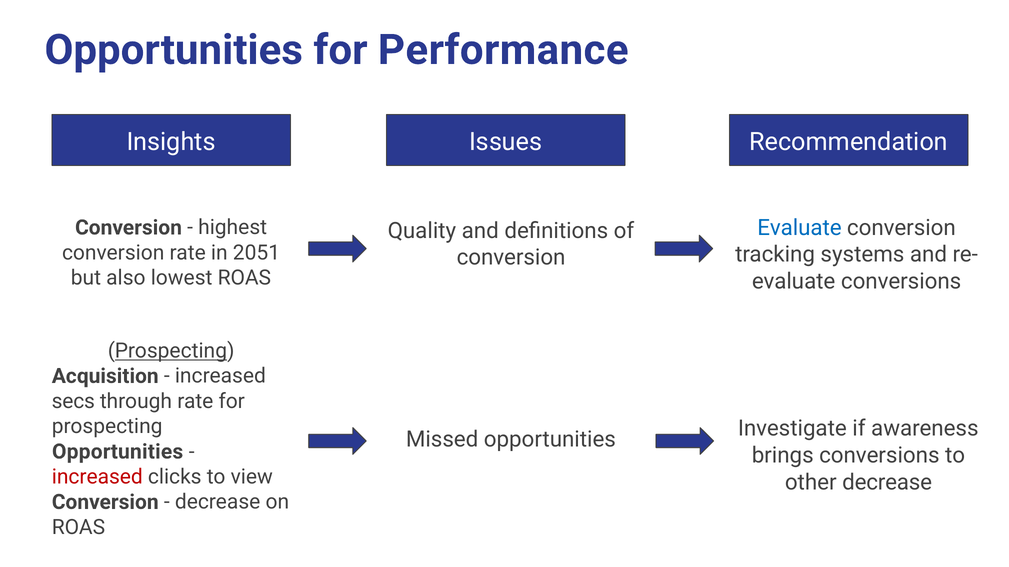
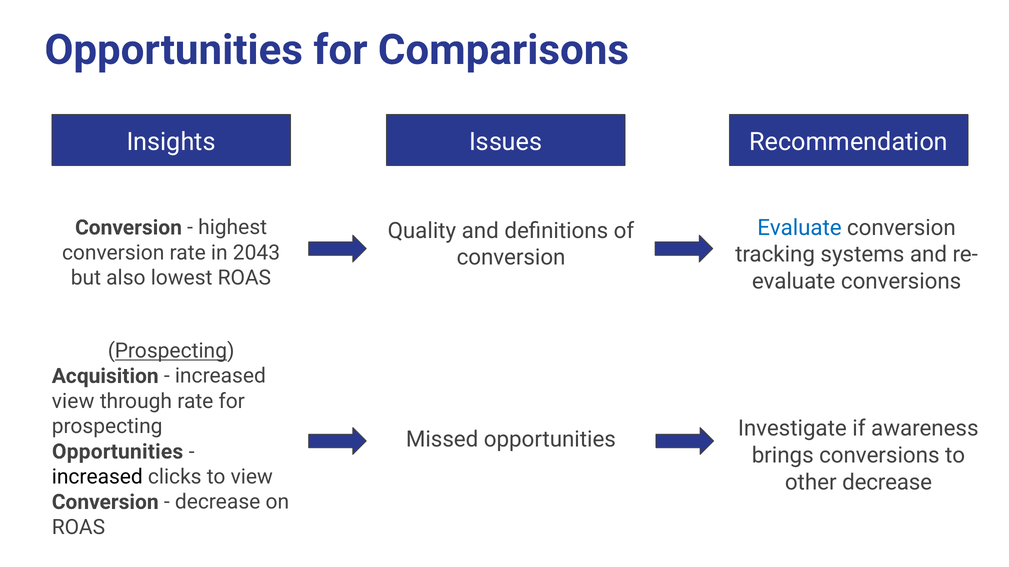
Performance: Performance -> Comparisons
2051: 2051 -> 2043
secs at (73, 402): secs -> view
increased at (97, 477) colour: red -> black
